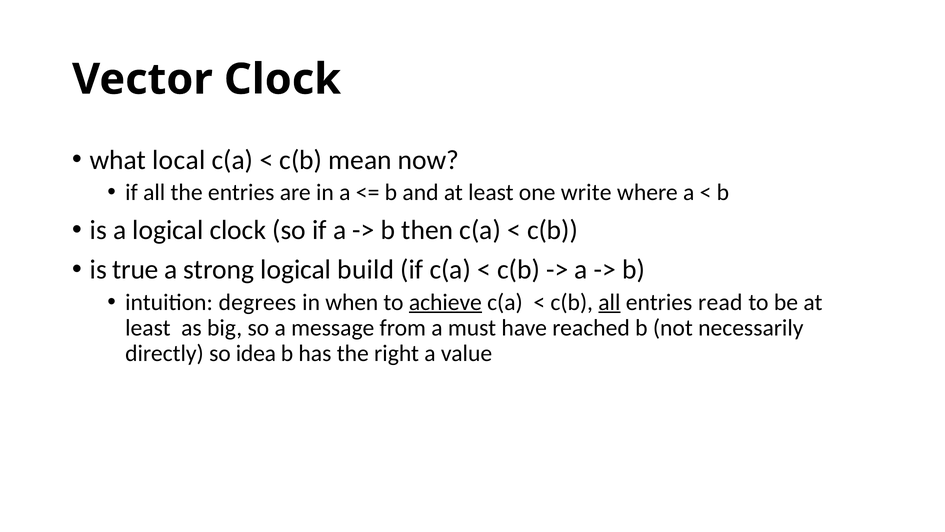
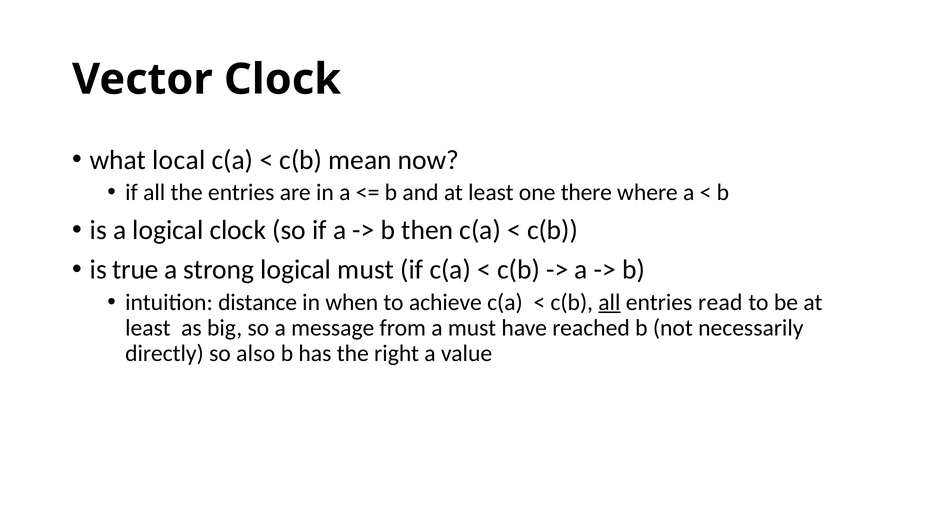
write: write -> there
logical build: build -> must
degrees: degrees -> distance
achieve underline: present -> none
idea: idea -> also
